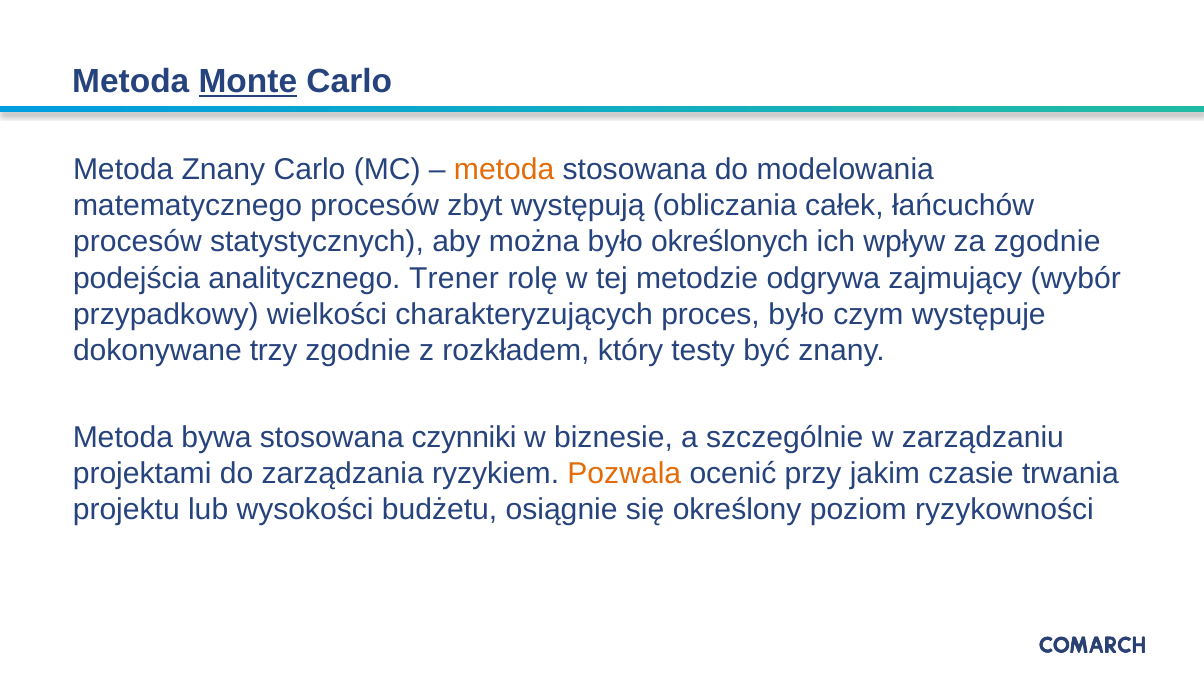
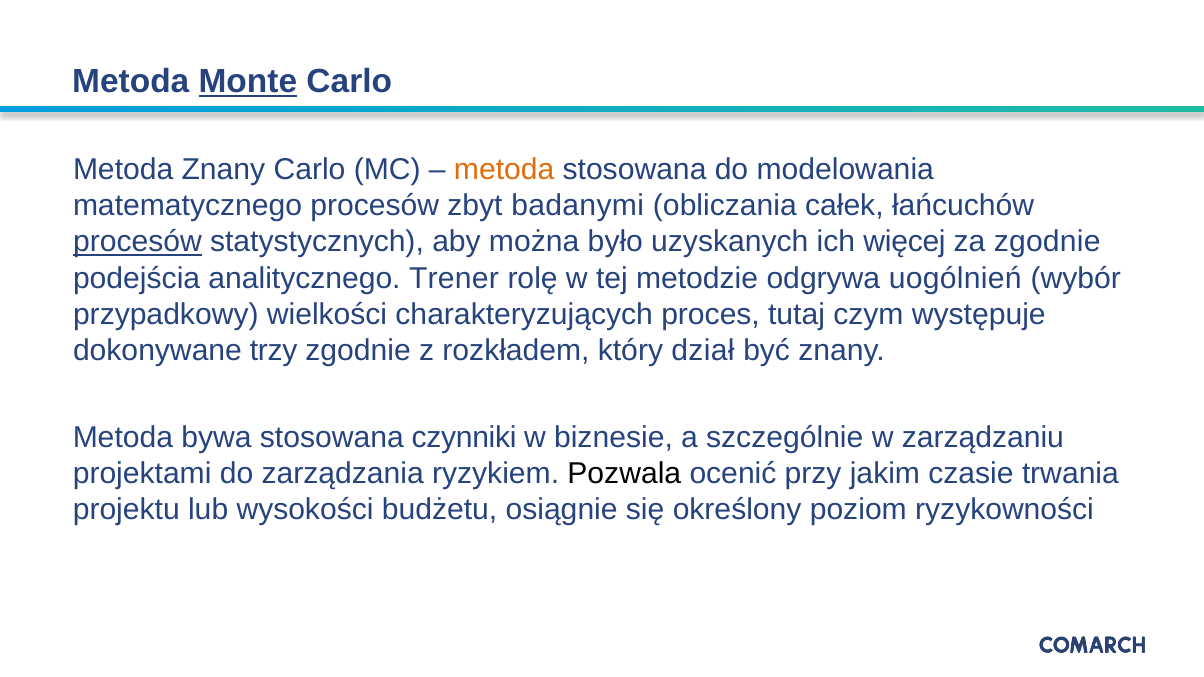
występują: występują -> badanymi
procesów at (137, 242) underline: none -> present
określonych: określonych -> uzyskanych
wpływ: wpływ -> więcej
zajmujący: zajmujący -> uogólnień
proces było: było -> tutaj
testy: testy -> dział
Pozwala colour: orange -> black
